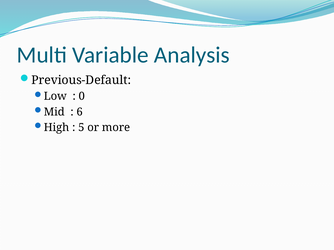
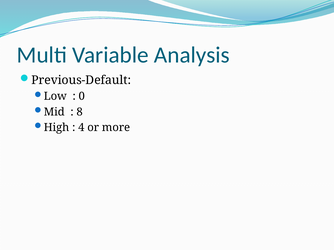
6: 6 -> 8
5: 5 -> 4
